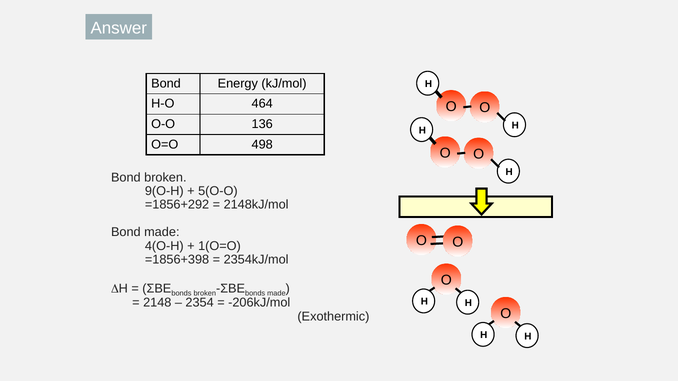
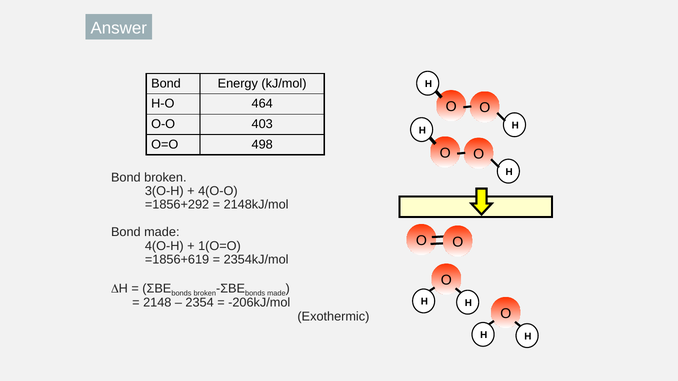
136: 136 -> 403
9(O-H: 9(O-H -> 3(O-H
5(O-O: 5(O-O -> 4(O-O
=1856+398: =1856+398 -> =1856+619
